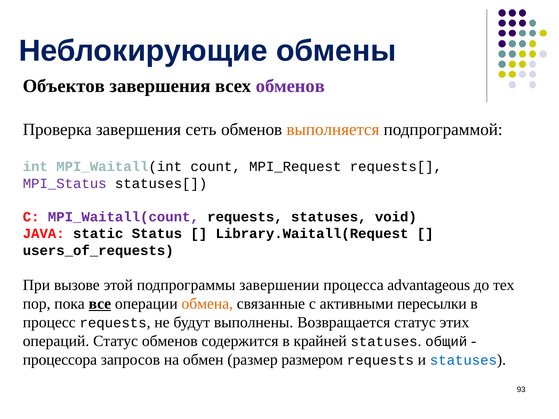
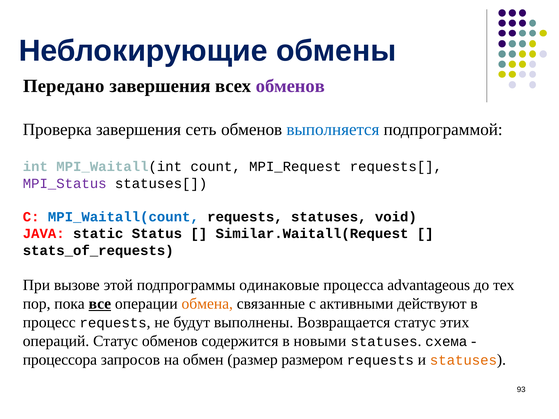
Объектов: Объектов -> Передано
выполняется colour: orange -> blue
MPI_Waitall(count colour: purple -> blue
Library.Waitall(Request: Library.Waitall(Request -> Similar.Waitall(Request
users_of_requests: users_of_requests -> stats_of_requests
завершении: завершении -> одинаковые
пересылки: пересылки -> действуют
крайней: крайней -> новыми
общий: общий -> схема
statuses at (463, 360) colour: blue -> orange
